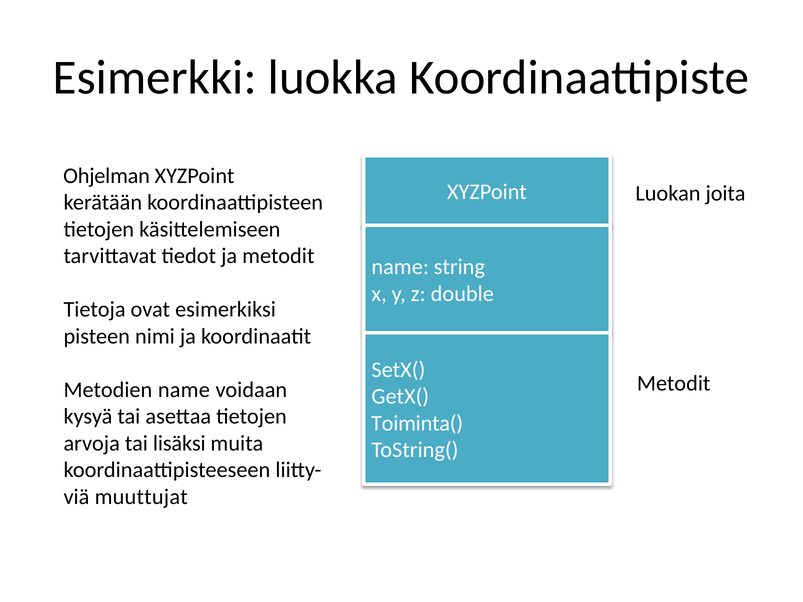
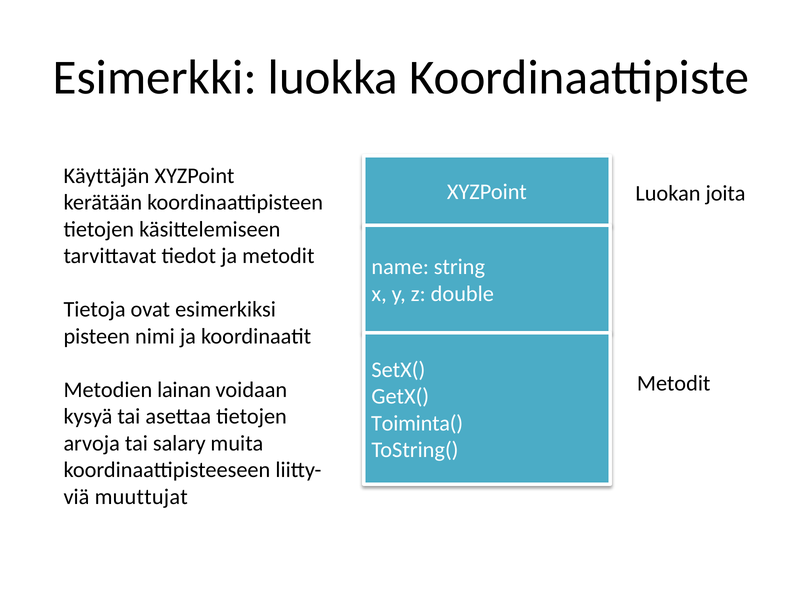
Ohjelman: Ohjelman -> Käyttäjän
Metodien name: name -> lainan
lisäksi: lisäksi -> salary
